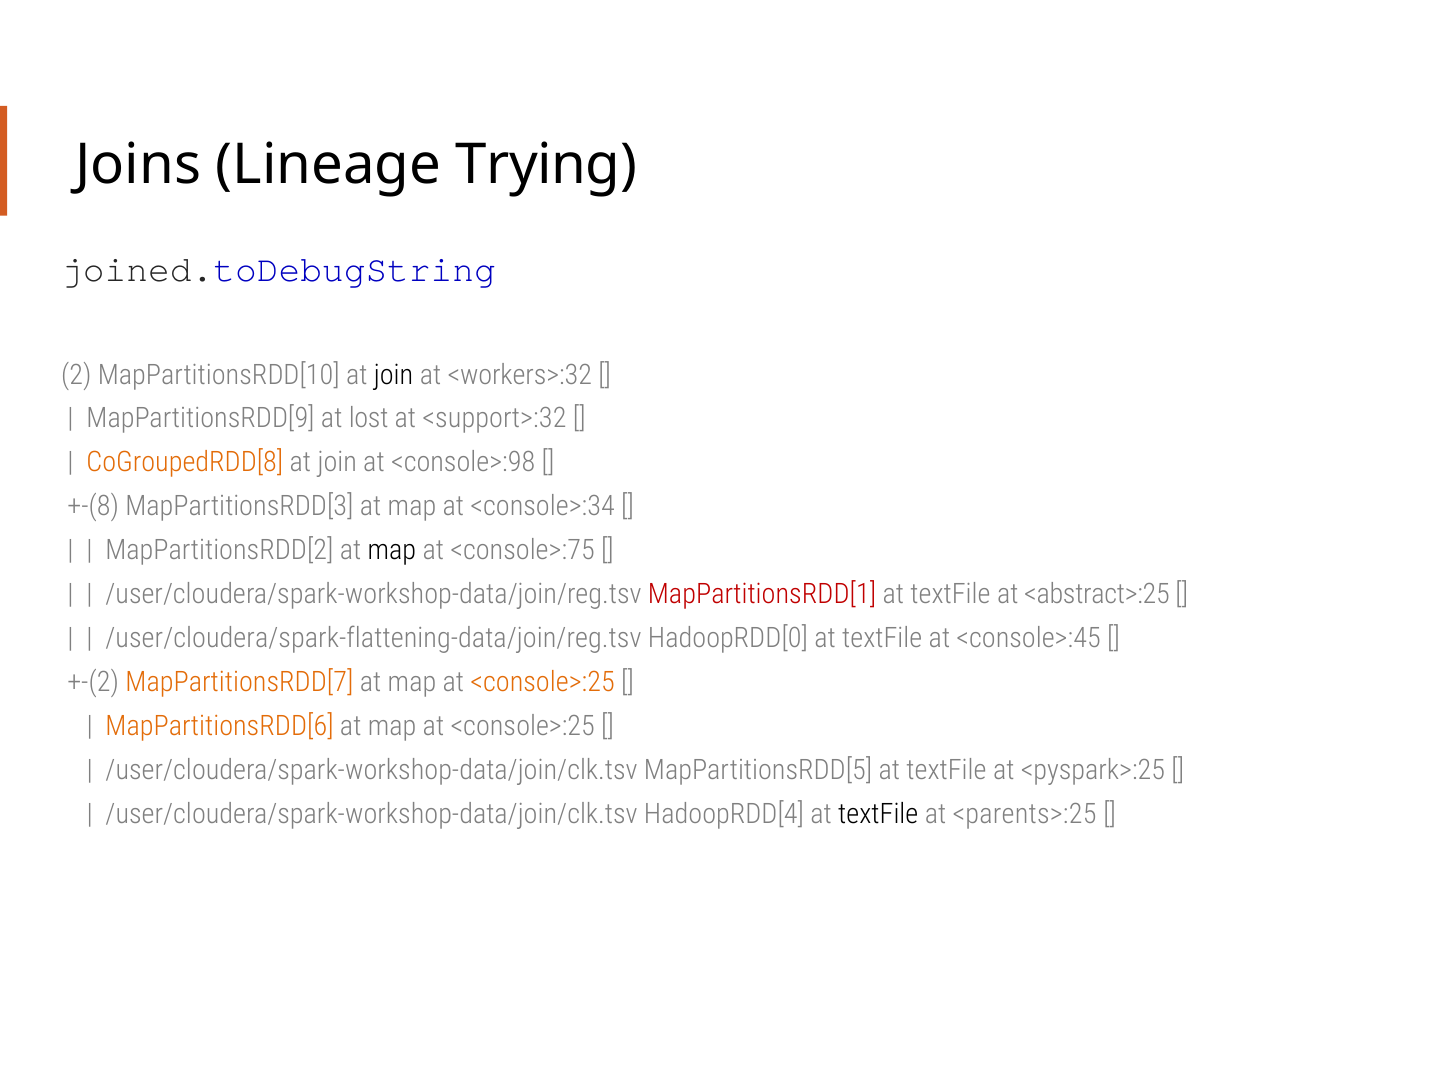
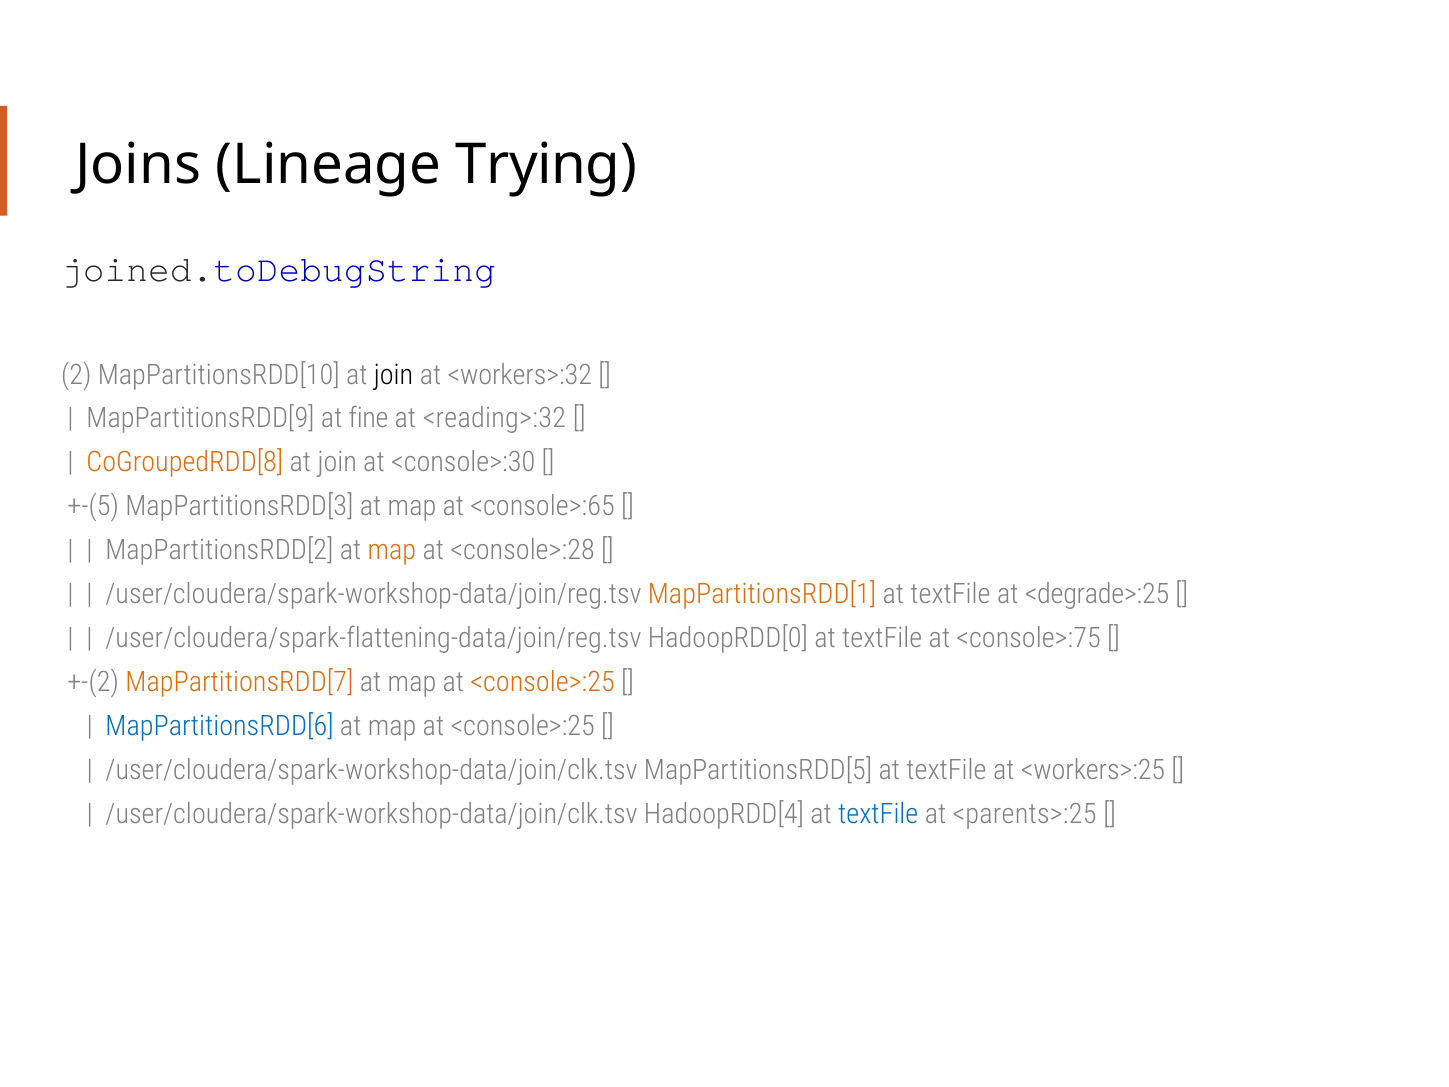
lost: lost -> fine
<support>:32: <support>:32 -> <reading>:32
<console>:98: <console>:98 -> <console>:30
+-(8: +-(8 -> +-(5
<console>:34: <console>:34 -> <console>:65
map at (392, 550) colour: black -> orange
<console>:75: <console>:75 -> <console>:28
MapPartitionsRDD[1 colour: red -> orange
<abstract>:25: <abstract>:25 -> <degrade>:25
<console>:45: <console>:45 -> <console>:75
MapPartitionsRDD[6 colour: orange -> blue
<pyspark>:25: <pyspark>:25 -> <workers>:25
textFile at (878, 814) colour: black -> blue
